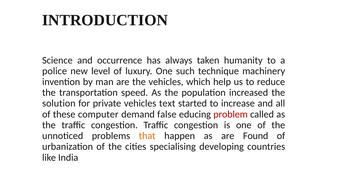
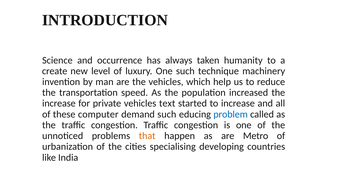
police: police -> create
solution at (59, 103): solution -> increase
demand false: false -> such
problem colour: red -> blue
Found: Found -> Metro
